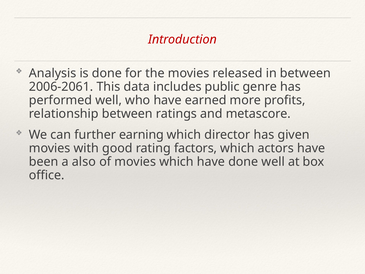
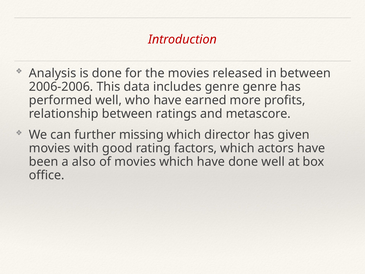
2006-2061: 2006-2061 -> 2006-2006
includes public: public -> genre
earning: earning -> missing
